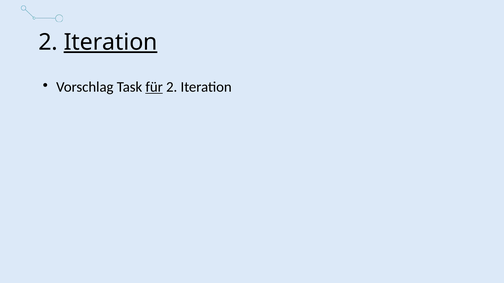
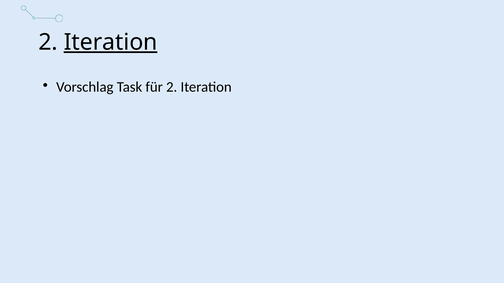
für underline: present -> none
